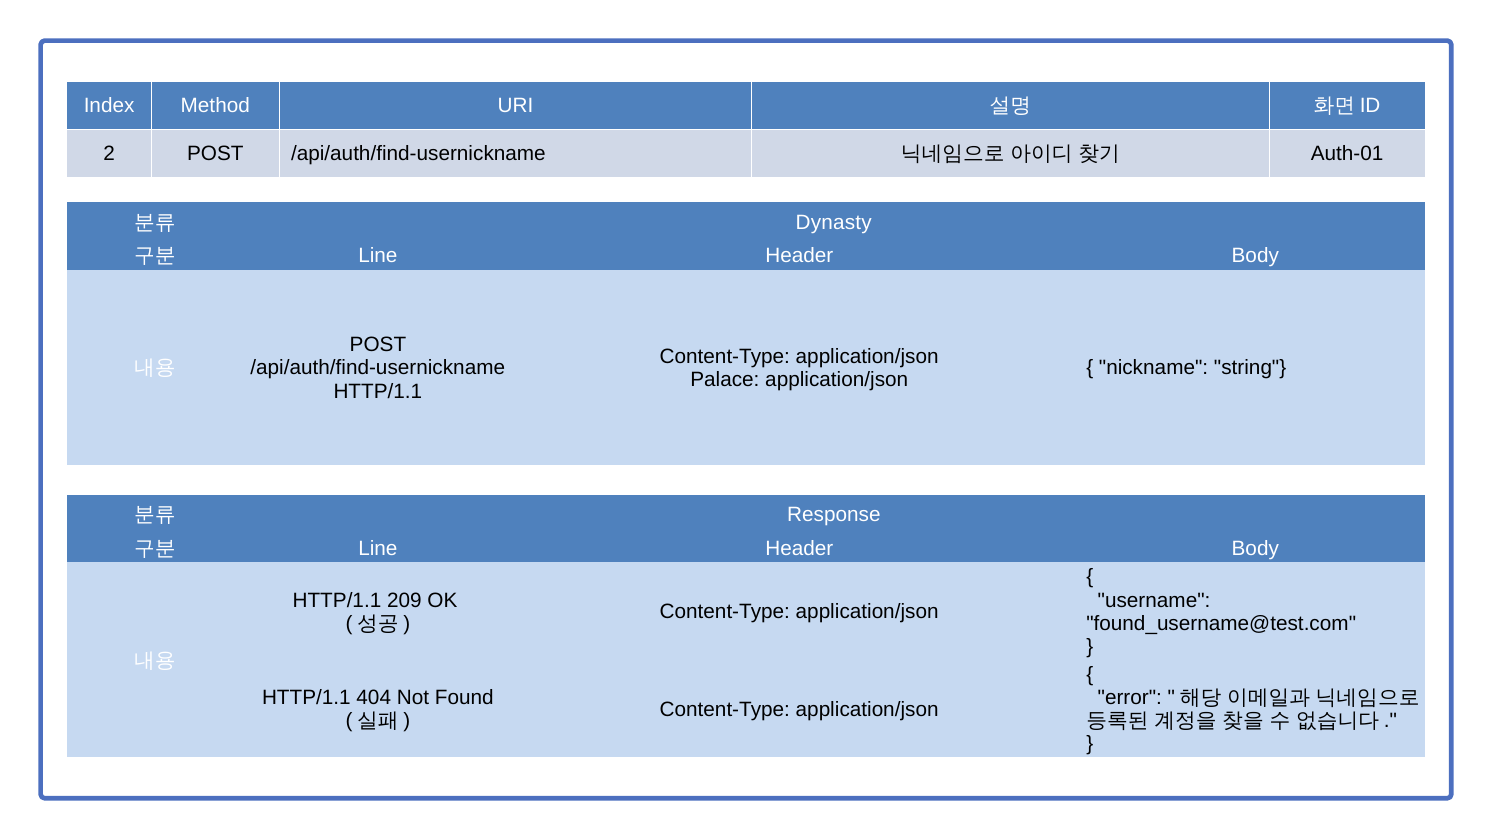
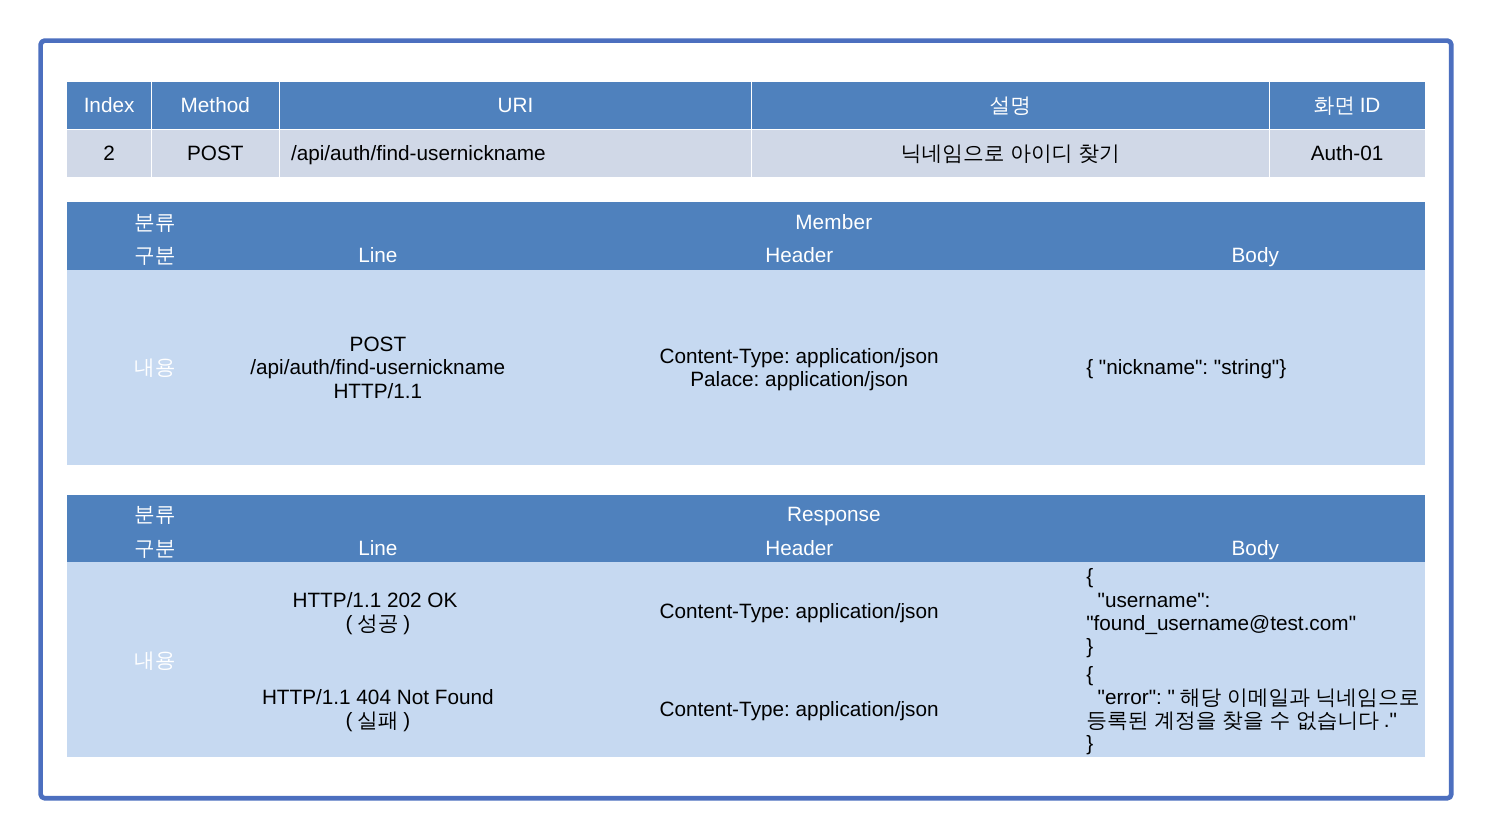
Dynasty: Dynasty -> Member
209: 209 -> 202
